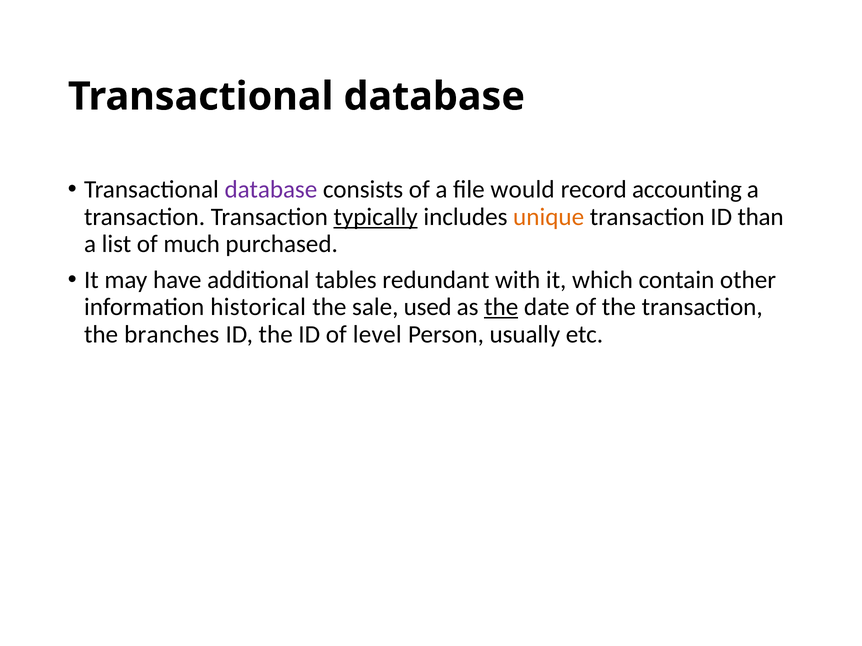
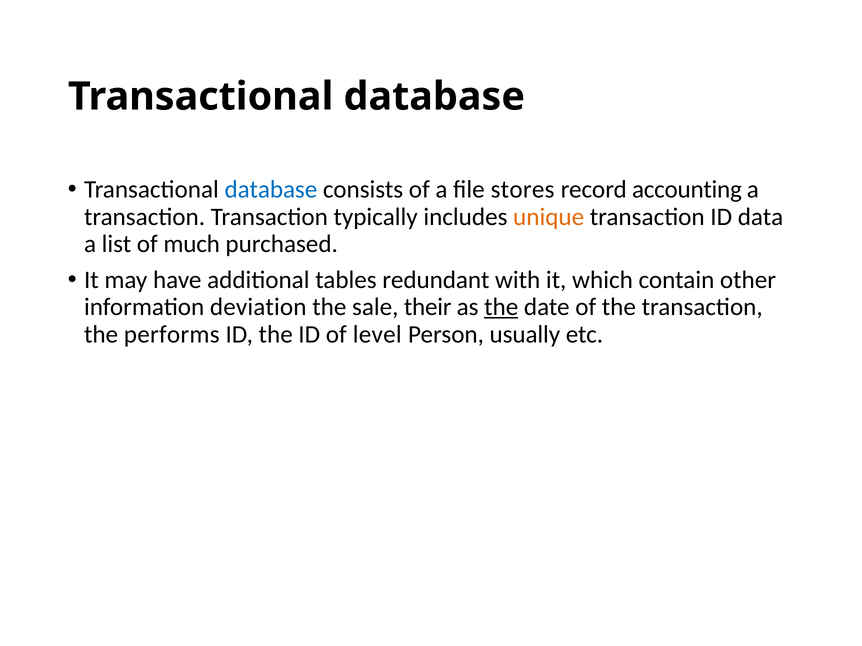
database at (271, 190) colour: purple -> blue
would: would -> stores
typically underline: present -> none
than: than -> data
historical: historical -> deviation
used: used -> their
branches: branches -> performs
